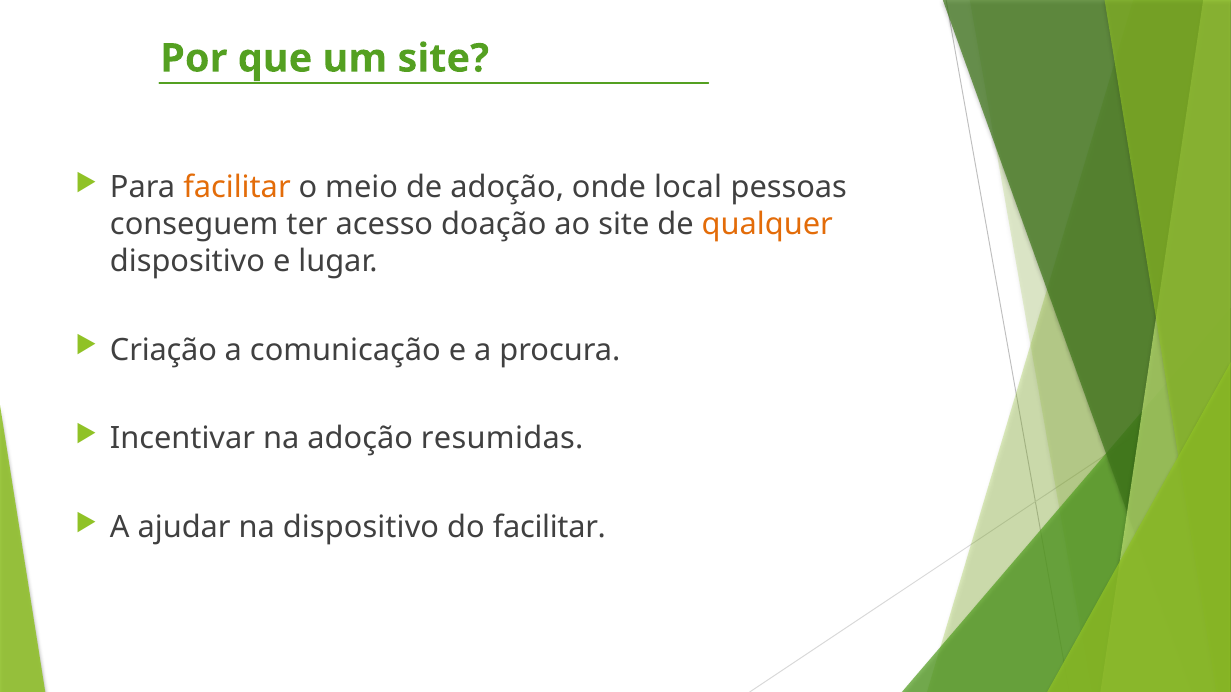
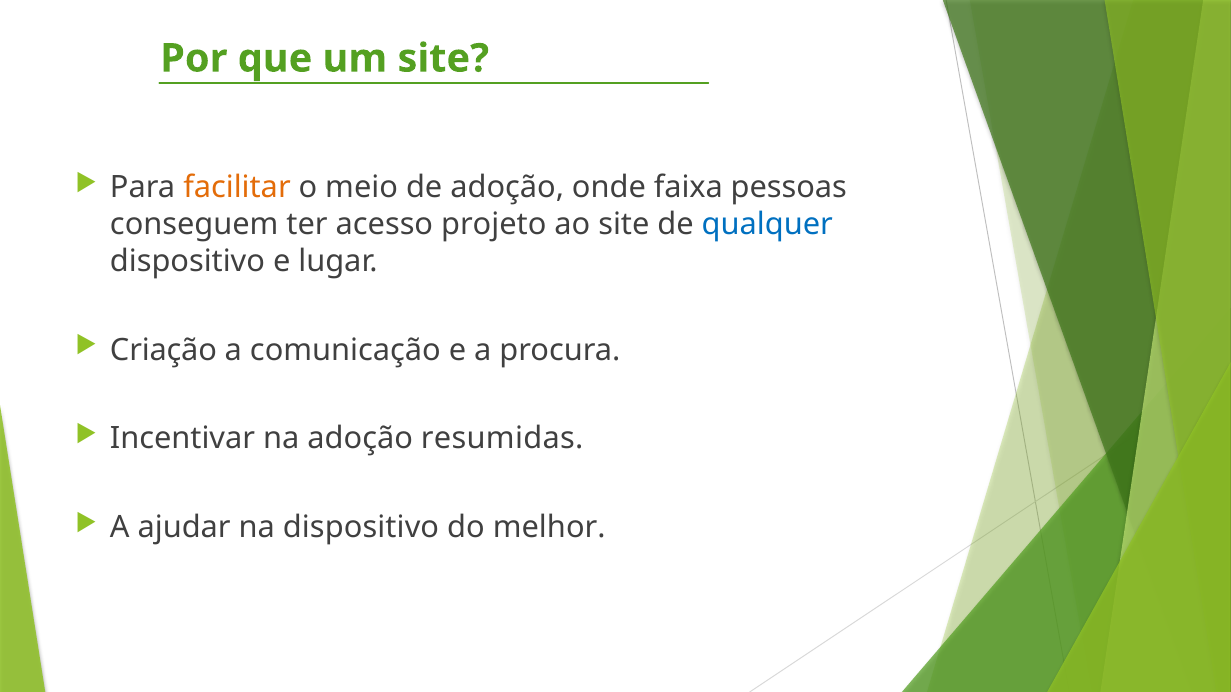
local: local -> faixa
doação: doação -> projeto
qualquer colour: orange -> blue
do facilitar: facilitar -> melhor
